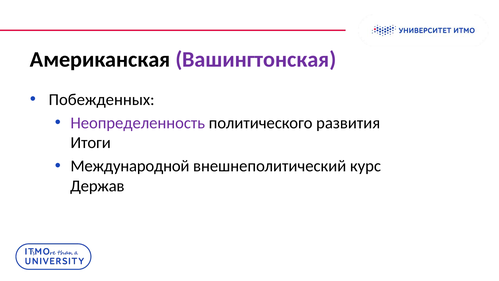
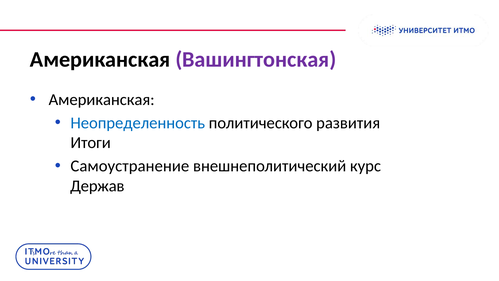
Побежденных at (102, 99): Побежденных -> Американская
Неопределенность colour: purple -> blue
Международной: Международной -> Самоустранение
